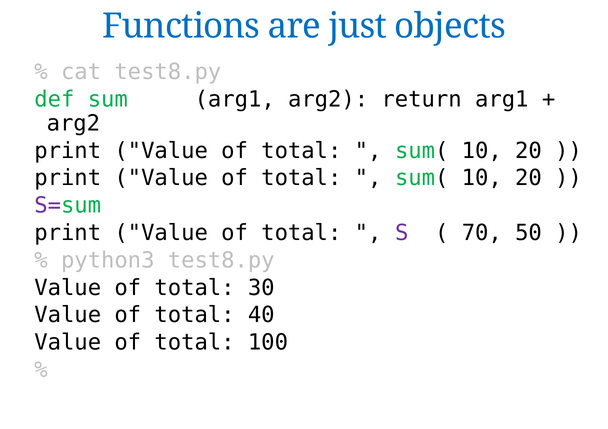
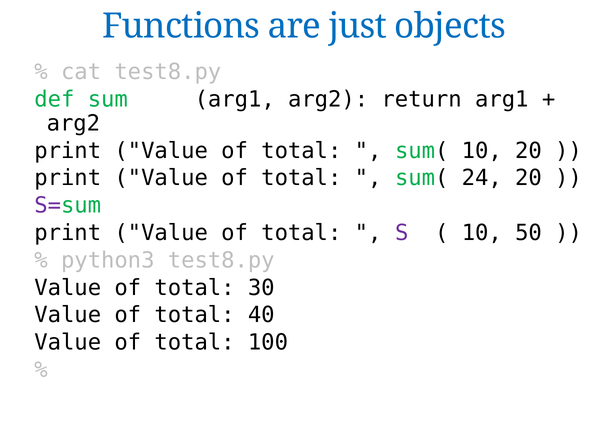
10 at (482, 178): 10 -> 24
70 at (482, 233): 70 -> 10
